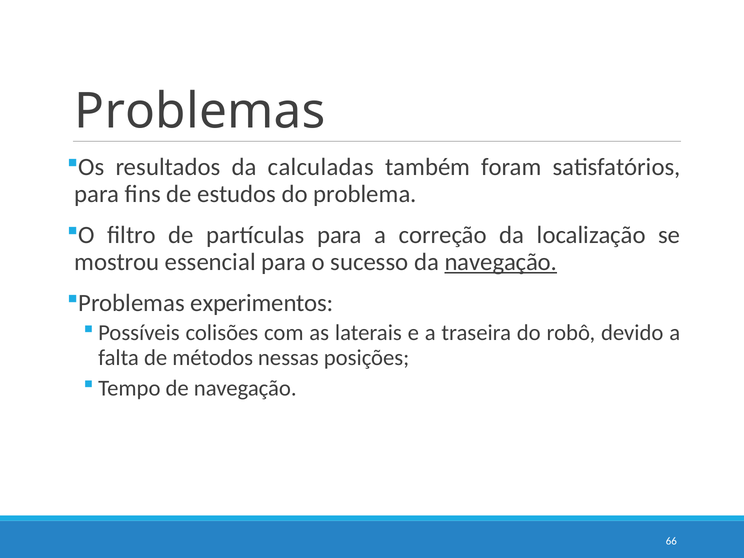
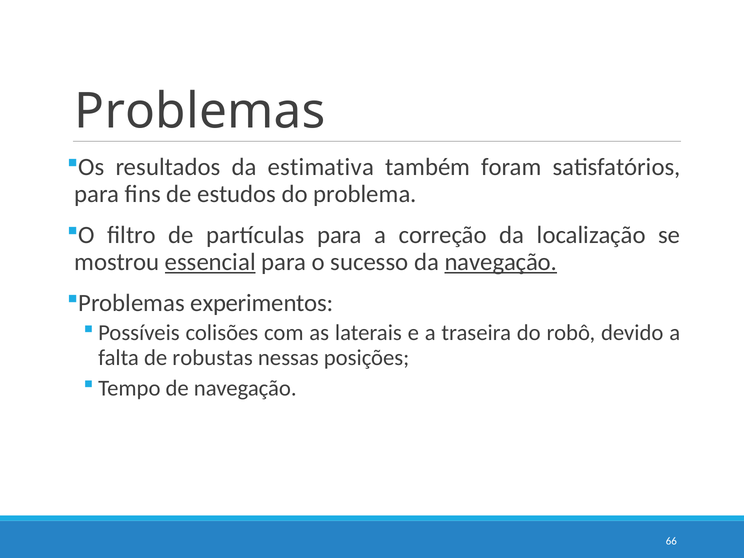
calculadas: calculadas -> estimativa
essencial underline: none -> present
métodos: métodos -> robustas
